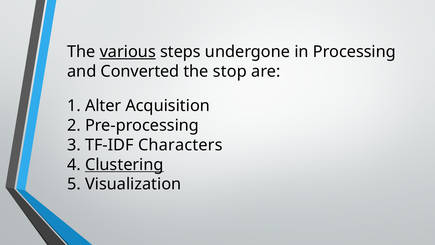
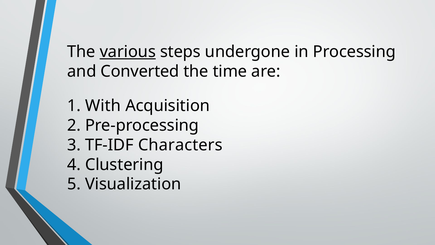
stop: stop -> time
Alter: Alter -> With
Clustering underline: present -> none
